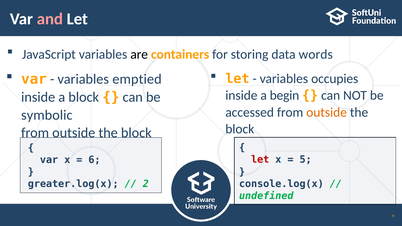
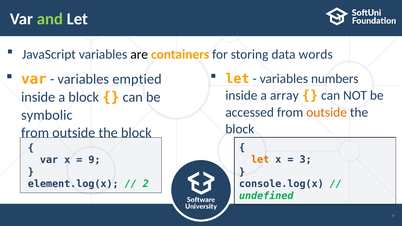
and colour: pink -> light green
occupies: occupies -> numbers
begin: begin -> array
let at (260, 160) colour: red -> orange
5: 5 -> 3
6 at (94, 160): 6 -> 9
greater.log(x: greater.log(x -> element.log(x
